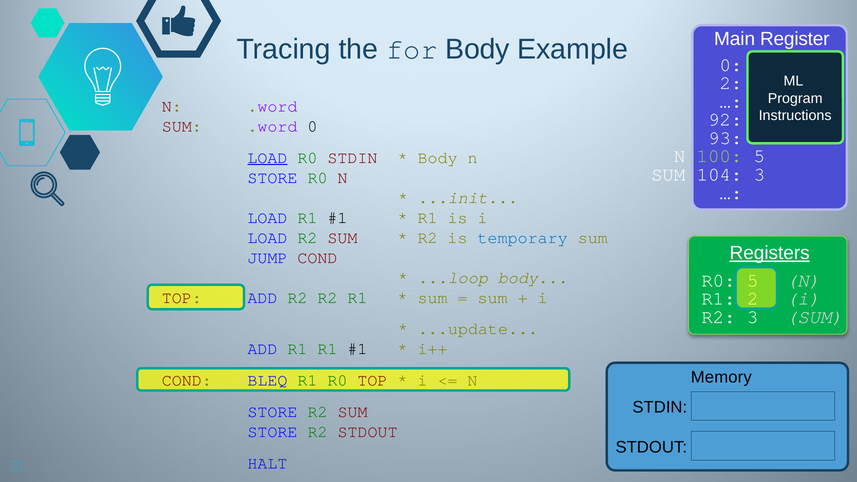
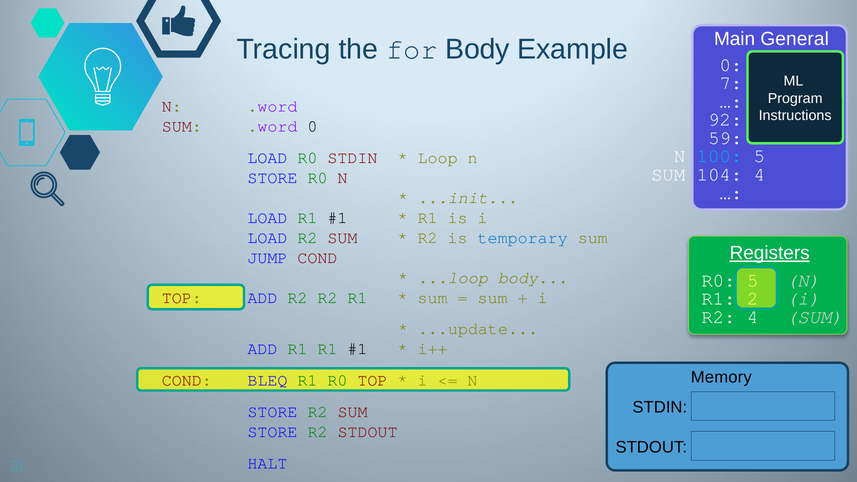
Register: Register -> General
2 at (731, 83): 2 -> 7
93: 93 -> 59
100 colour: light green -> light blue
LOAD at (267, 158) underline: present -> none
Body at (438, 158): Body -> Loop
104 3: 3 -> 4
R2 3: 3 -> 4
